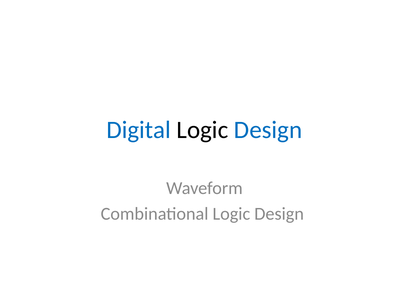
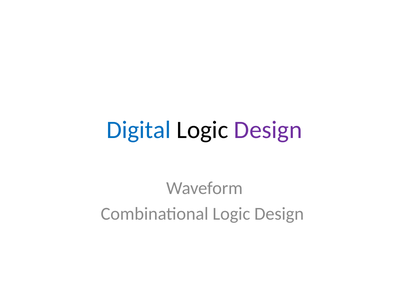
Design at (268, 130) colour: blue -> purple
